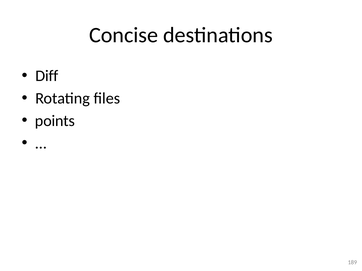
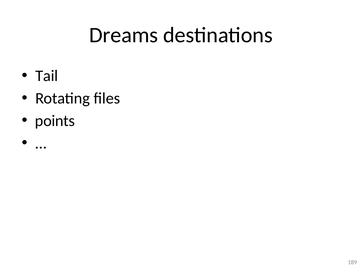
Concise: Concise -> Dreams
Diff: Diff -> Tail
